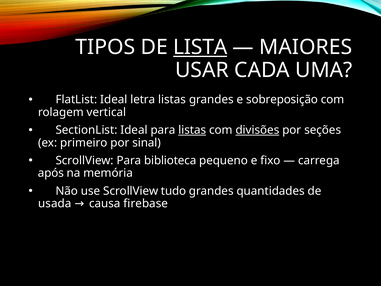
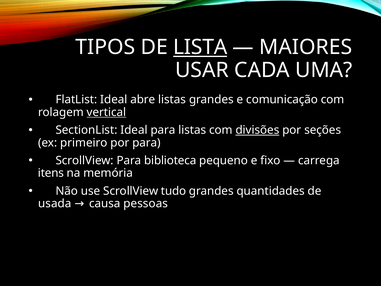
letra: letra -> abre
sobreposição: sobreposição -> comunicação
vertical underline: none -> present
listas at (192, 130) underline: present -> none
por sinal: sinal -> para
após: após -> itens
firebase: firebase -> pessoas
